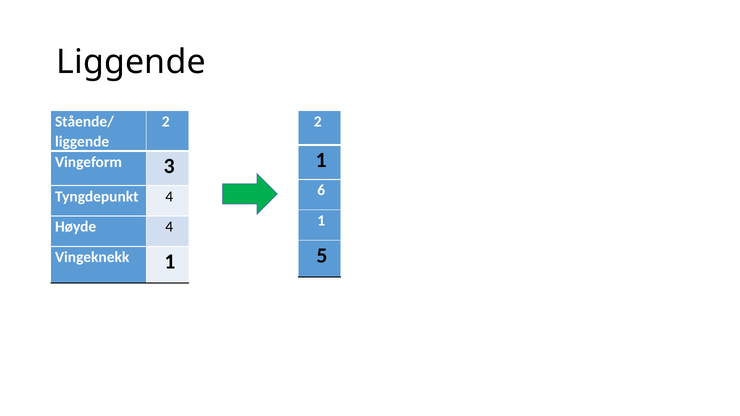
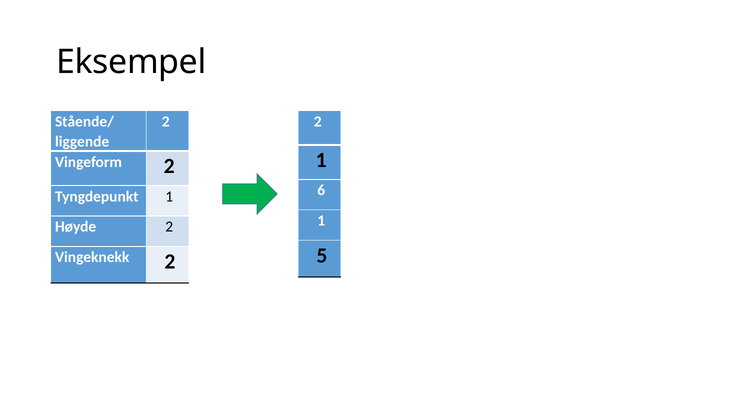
Liggende at (131, 62): Liggende -> Eksempel
Vingeform 3: 3 -> 2
Tyngdepunkt 4: 4 -> 1
Høyde 4: 4 -> 2
Vingeknekk 1: 1 -> 2
